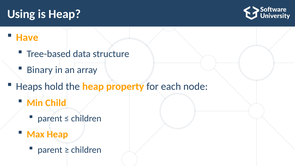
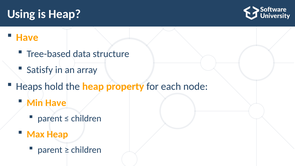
Binary: Binary -> Satisfy
Min Child: Child -> Have
